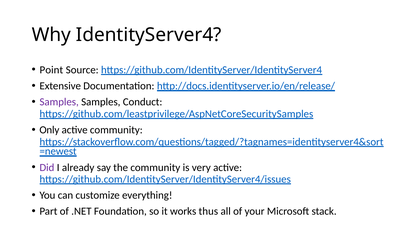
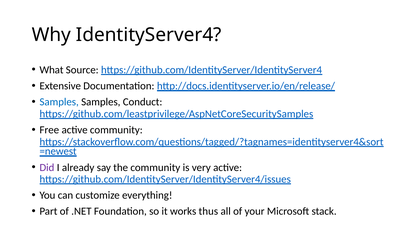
Point: Point -> What
Samples at (59, 102) colour: purple -> blue
Only: Only -> Free
